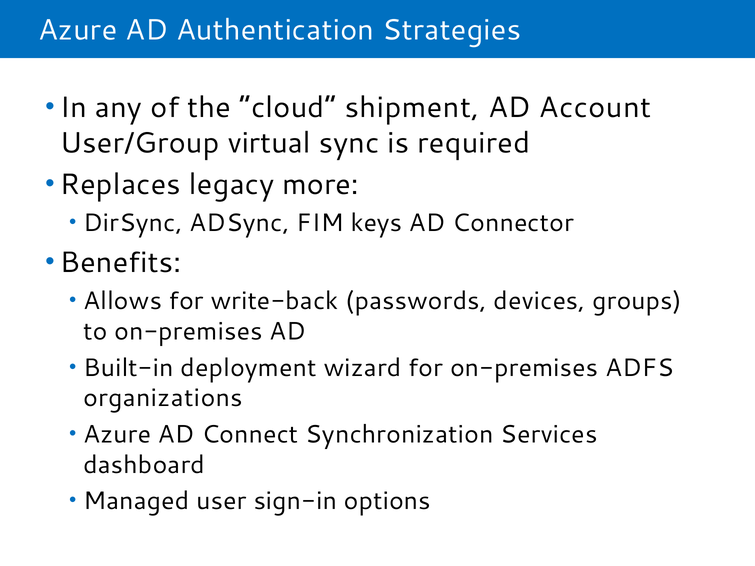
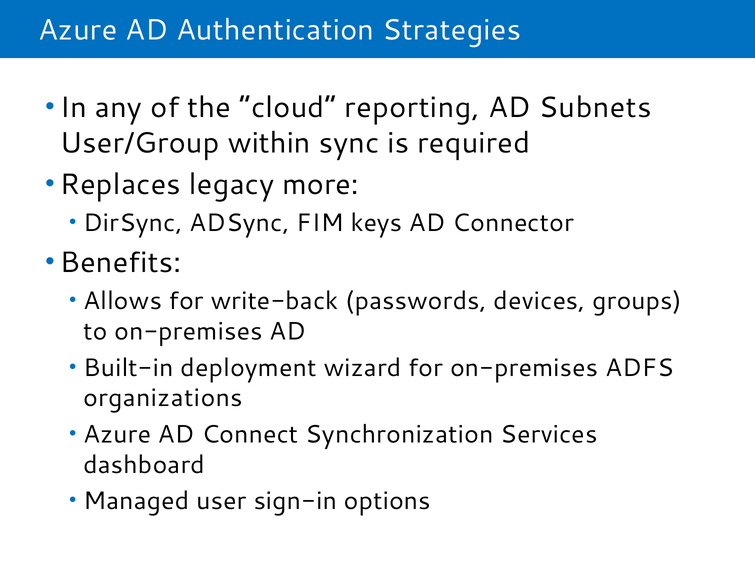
shipment: shipment -> reporting
Account: Account -> Subnets
virtual: virtual -> within
